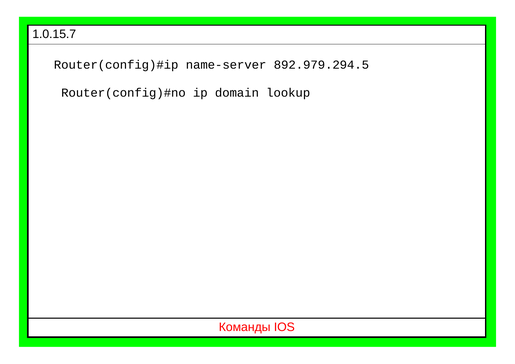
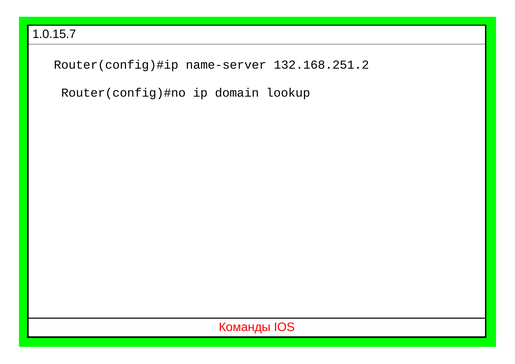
892.979.294.5: 892.979.294.5 -> 132.168.251.2
